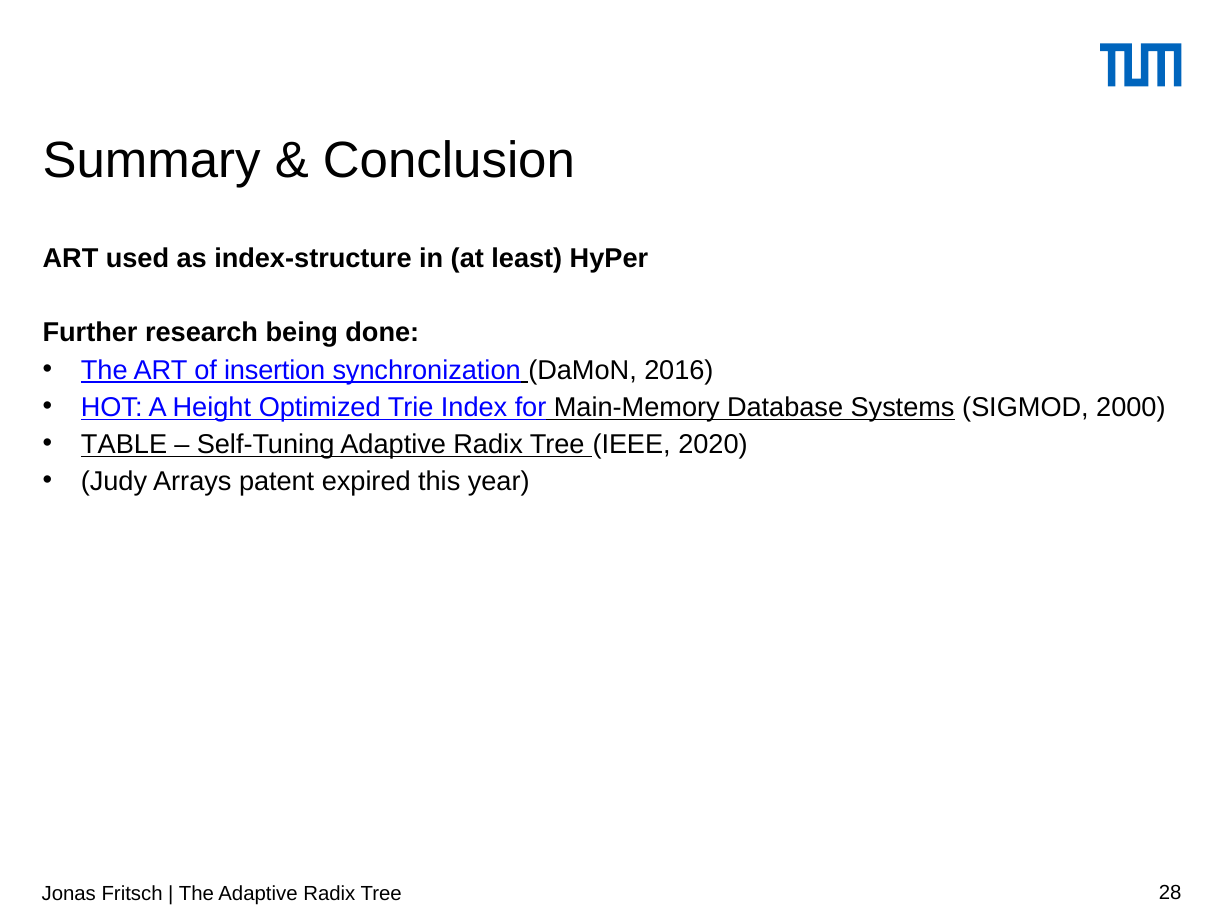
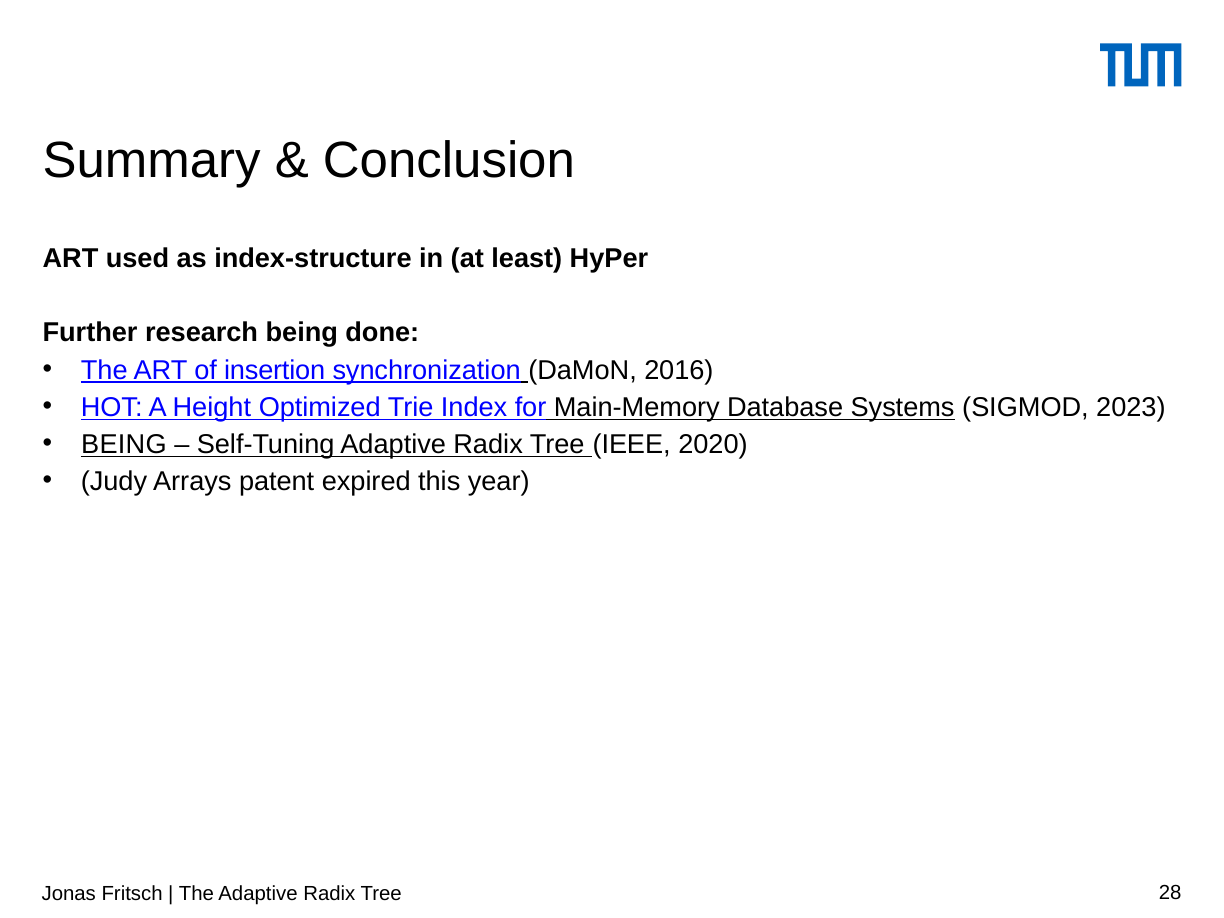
2000: 2000 -> 2023
TABLE at (124, 444): TABLE -> BEING
